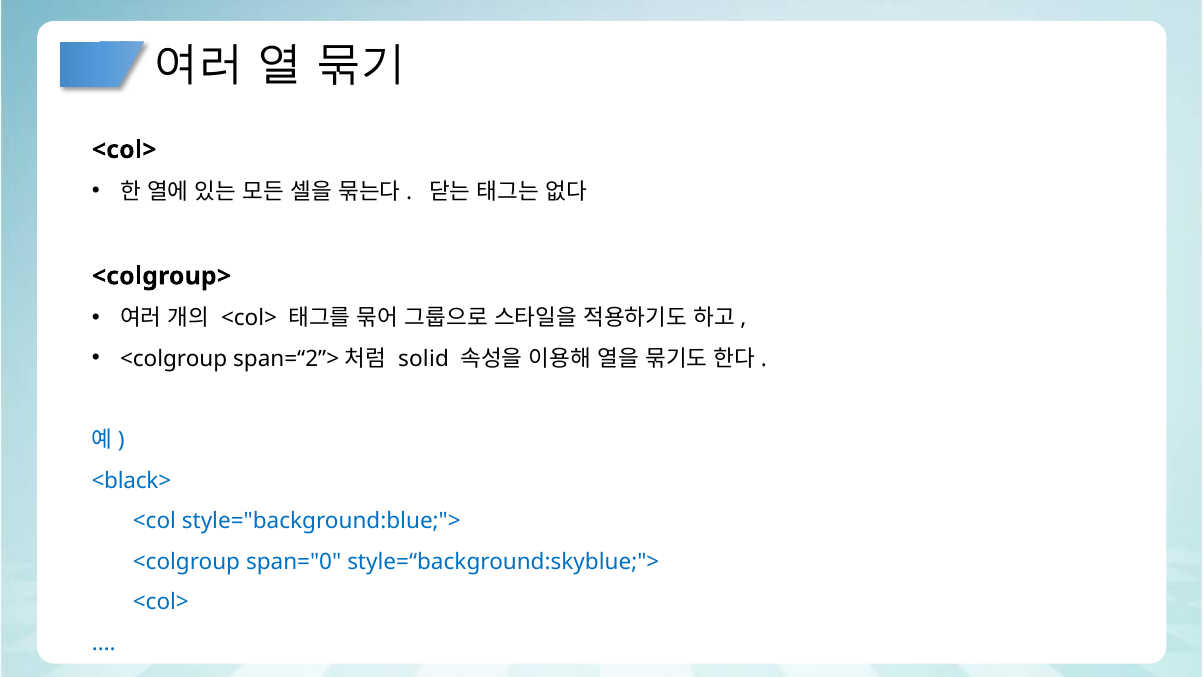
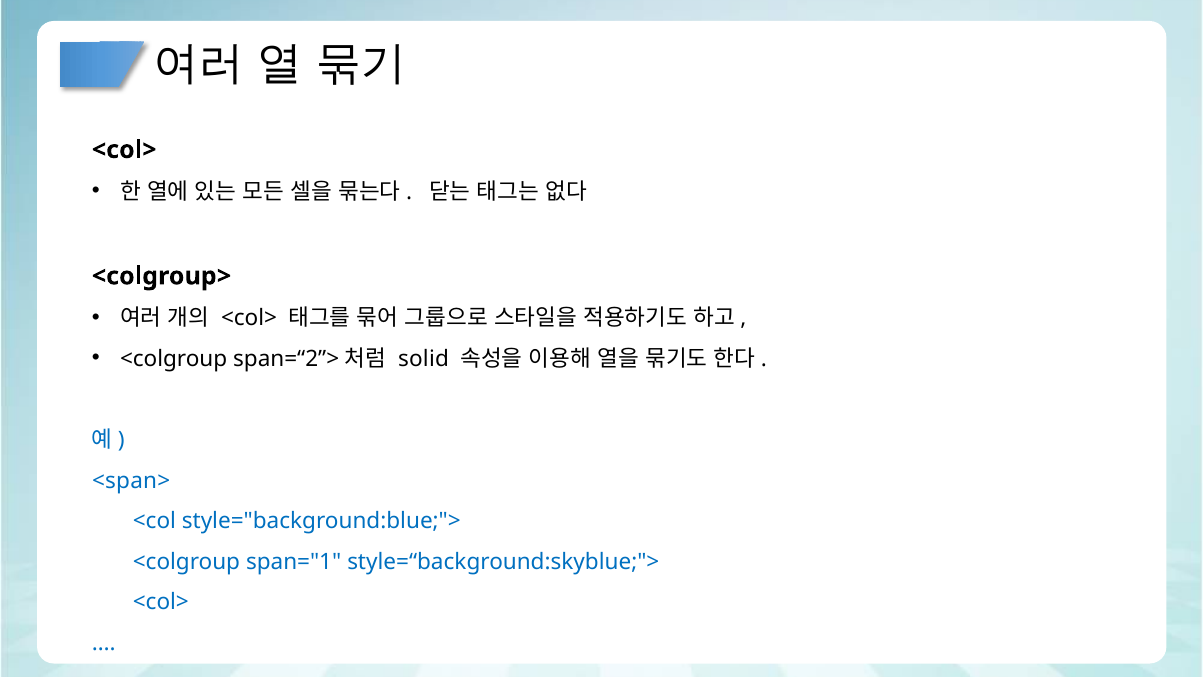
<black>: <black> -> <span>
span="0: span="0 -> span="1
